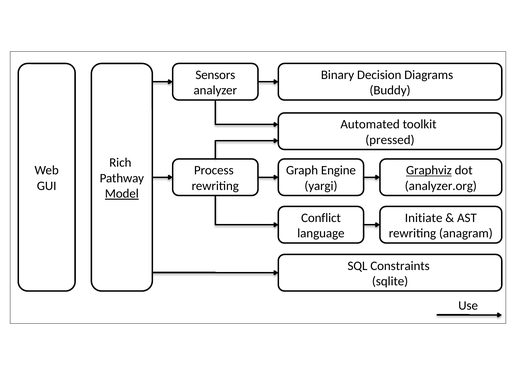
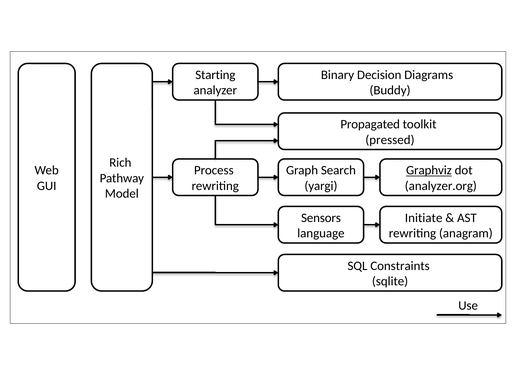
Sensors: Sensors -> Starting
Automated: Automated -> Propagated
Engine: Engine -> Search
Model underline: present -> none
Conflict: Conflict -> Sensors
